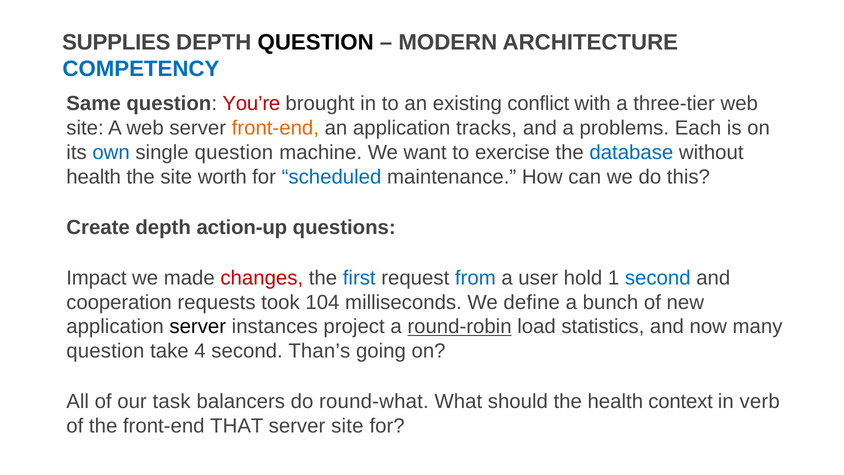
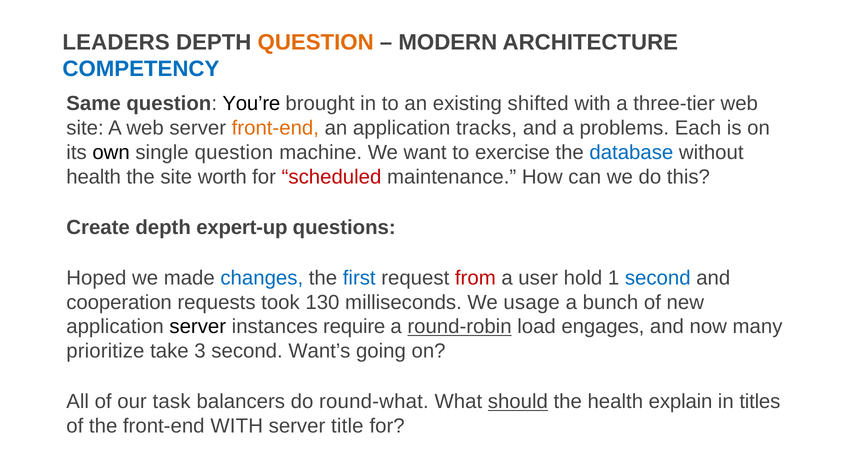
SUPPLIES: SUPPLIES -> LEADERS
QUESTION at (316, 42) colour: black -> orange
You’re colour: red -> black
conflict: conflict -> shifted
own colour: blue -> black
scheduled colour: blue -> red
action-up: action-up -> expert-up
Impact: Impact -> Hoped
changes colour: red -> blue
from colour: blue -> red
104: 104 -> 130
define: define -> usage
project: project -> require
statistics: statistics -> engages
question at (105, 351): question -> prioritize
4: 4 -> 3
Than’s: Than’s -> Want’s
should underline: none -> present
context: context -> explain
verb: verb -> titles
front-end THAT: THAT -> WITH
server site: site -> title
